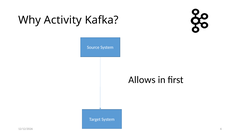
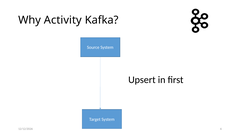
Allows: Allows -> Upsert
